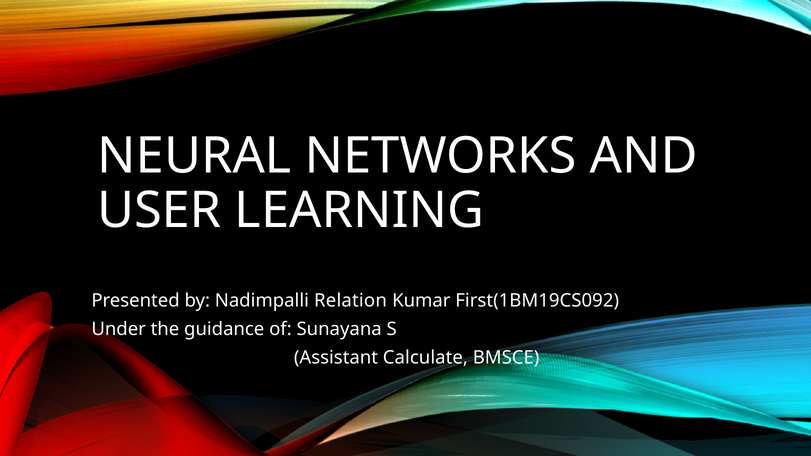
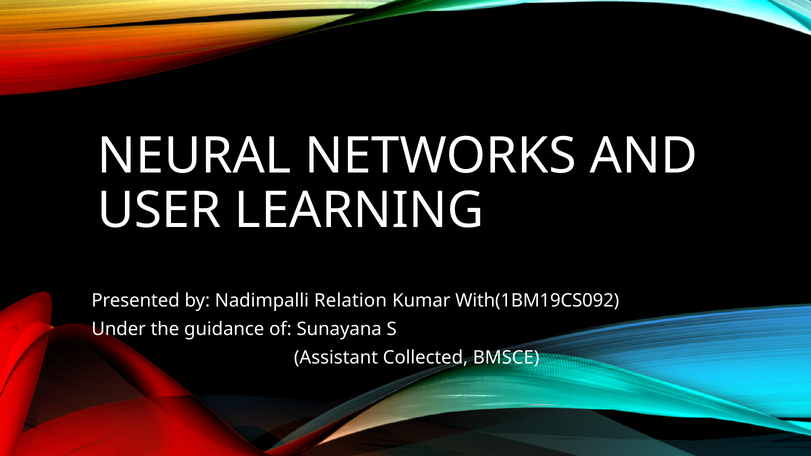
First(1BM19CS092: First(1BM19CS092 -> With(1BM19CS092
Calculate: Calculate -> Collected
